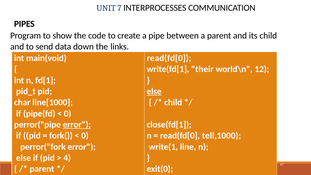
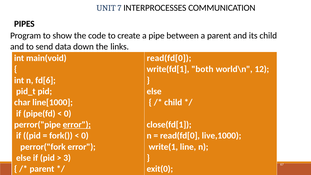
their: their -> both
fd[1: fd[1 -> fd[6
else at (154, 91) underline: present -> none
tell,1000: tell,1000 -> live,1000
4: 4 -> 3
